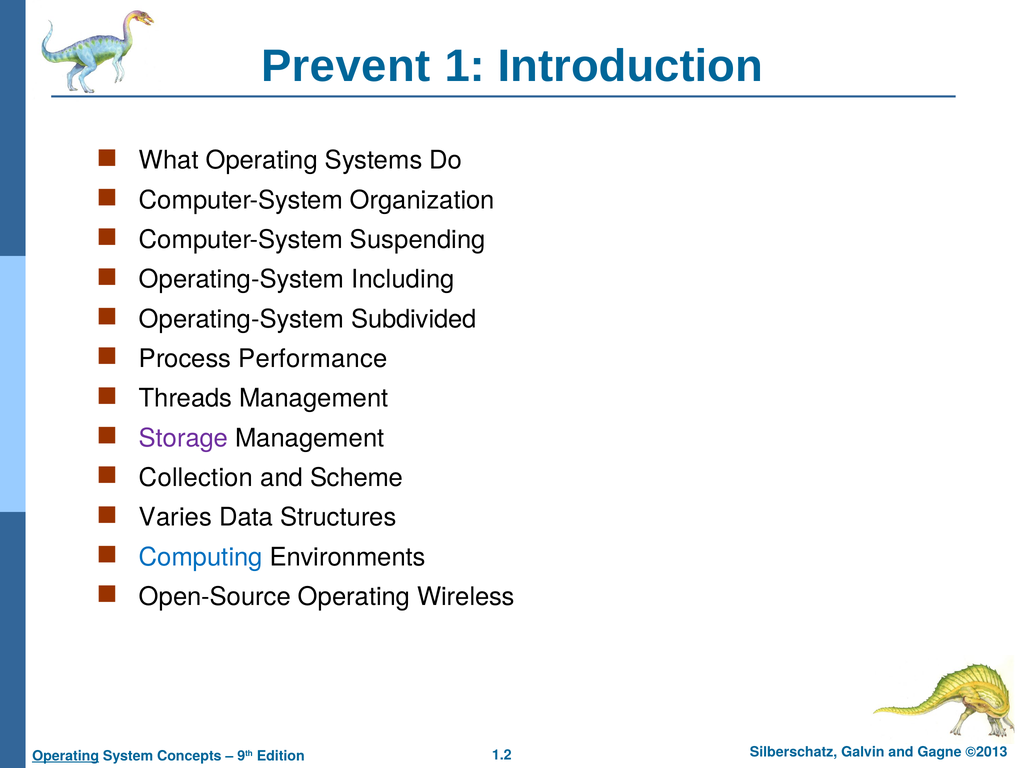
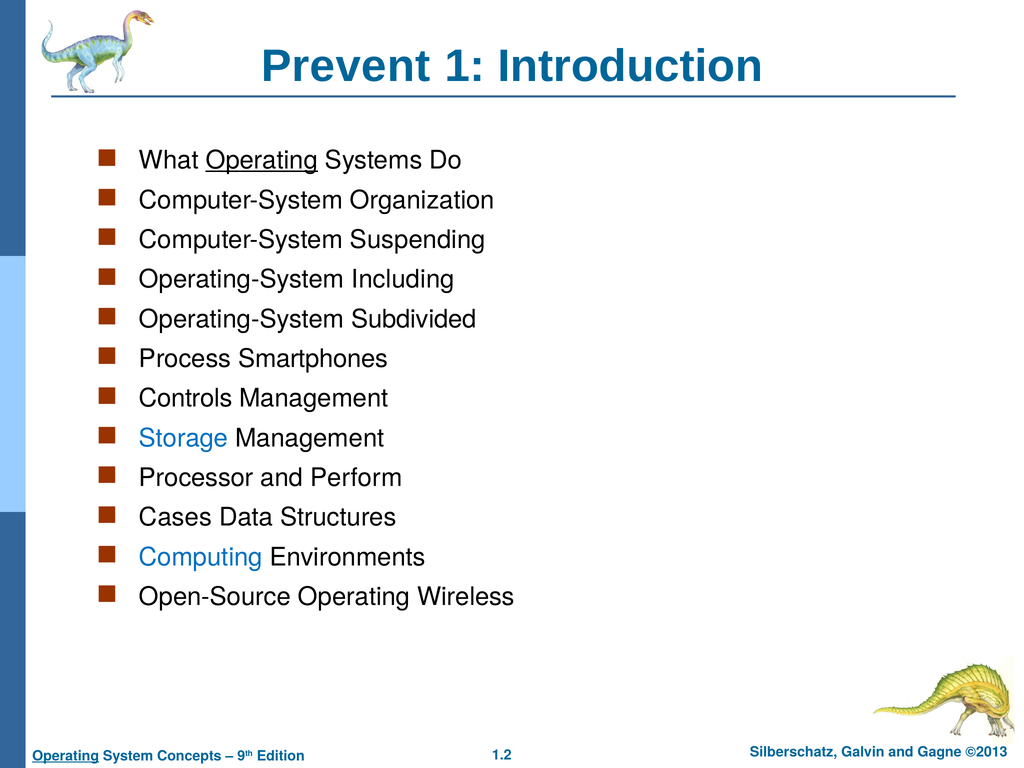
Operating at (262, 160) underline: none -> present
Performance: Performance -> Smartphones
Threads: Threads -> Controls
Storage colour: purple -> blue
Collection: Collection -> Processor
Scheme: Scheme -> Perform
Varies: Varies -> Cases
